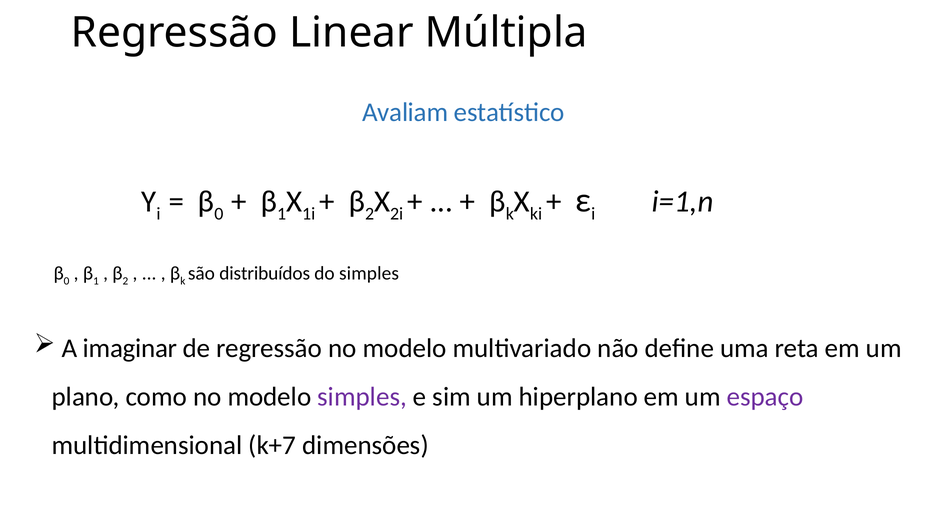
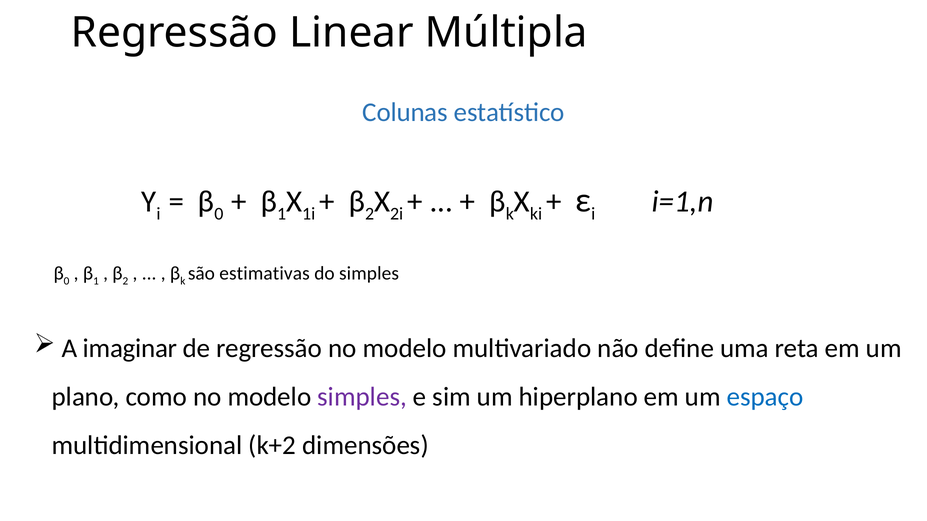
Avaliam: Avaliam -> Colunas
distribuídos: distribuídos -> estimativas
espaço colour: purple -> blue
k+7: k+7 -> k+2
